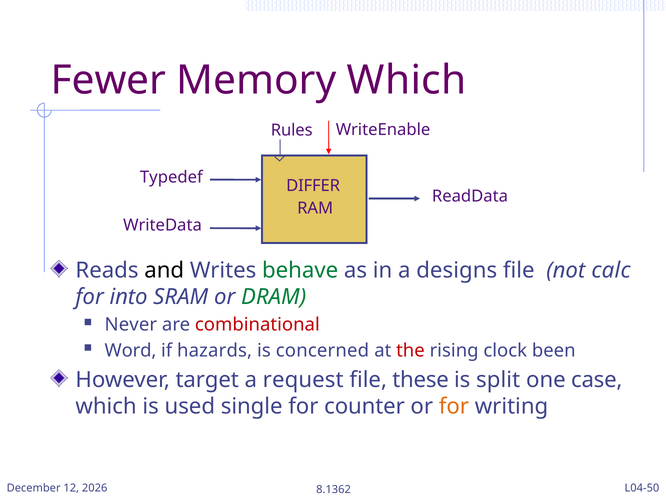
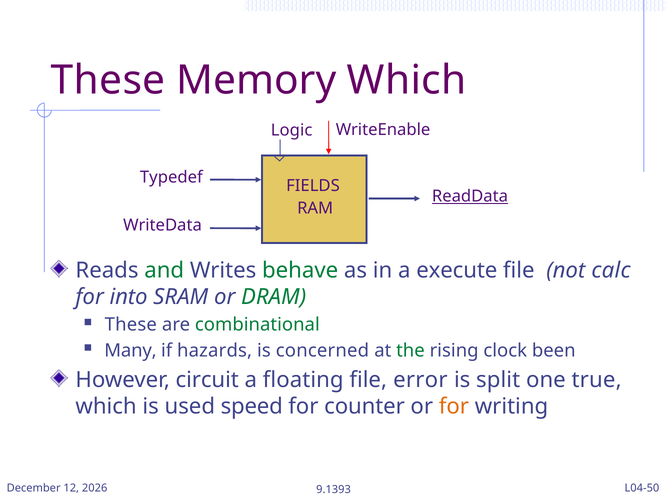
Fewer at (108, 81): Fewer -> These
Rules: Rules -> Logic
DIFFER: DIFFER -> FIELDS
ReadData underline: none -> present
and colour: black -> green
designs: designs -> execute
Never at (131, 325): Never -> These
combinational colour: red -> green
Word: Word -> Many
the colour: red -> green
target: target -> circuit
request: request -> floating
these: these -> error
case: case -> true
single: single -> speed
8.1362: 8.1362 -> 9.1393
